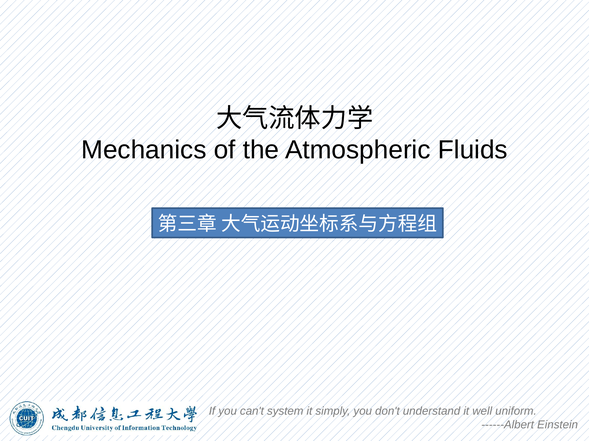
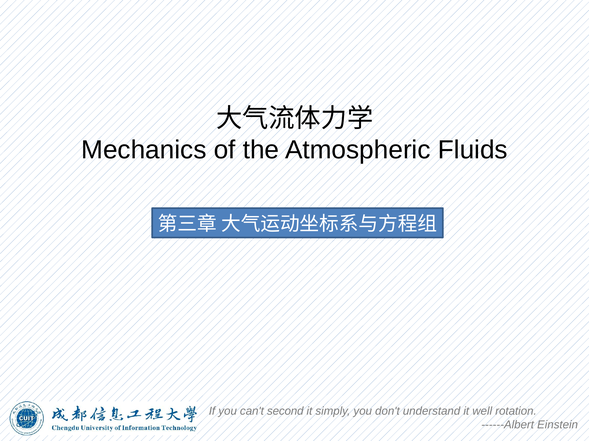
system: system -> second
uniform: uniform -> rotation
